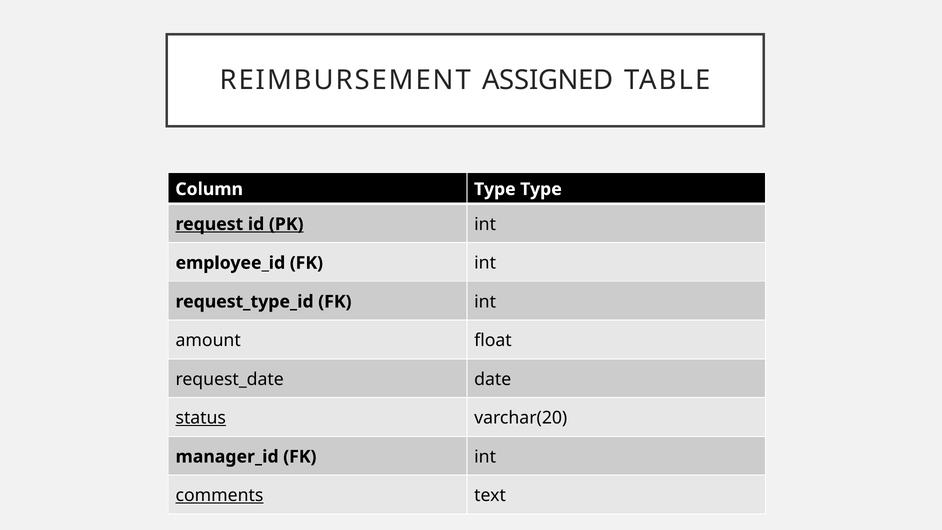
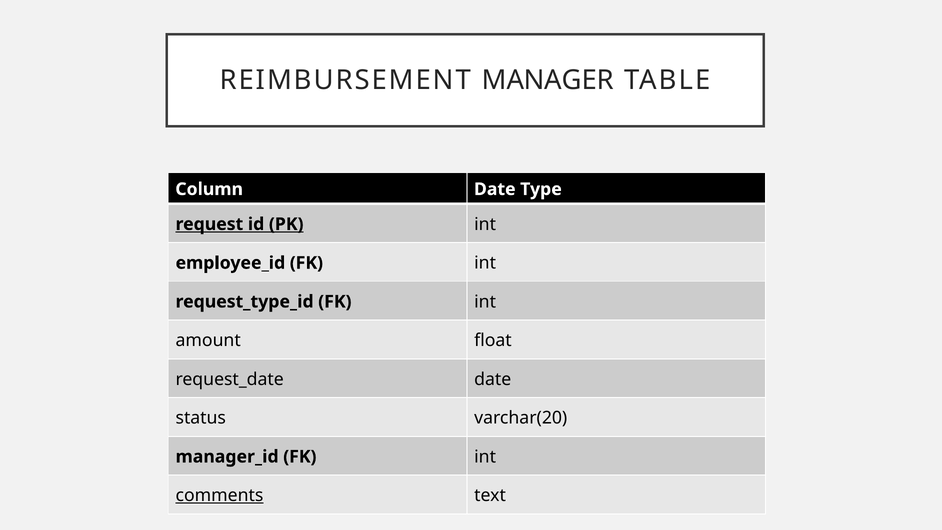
ASSIGNED: ASSIGNED -> MANAGER
Column Type: Type -> Date
status underline: present -> none
